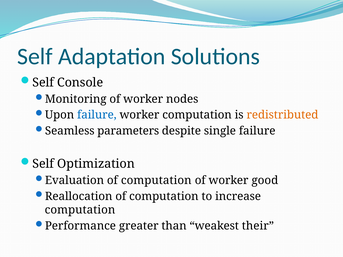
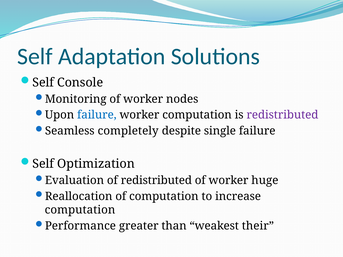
redistributed at (282, 115) colour: orange -> purple
parameters: parameters -> completely
Evaluation of computation: computation -> redistributed
good: good -> huge
